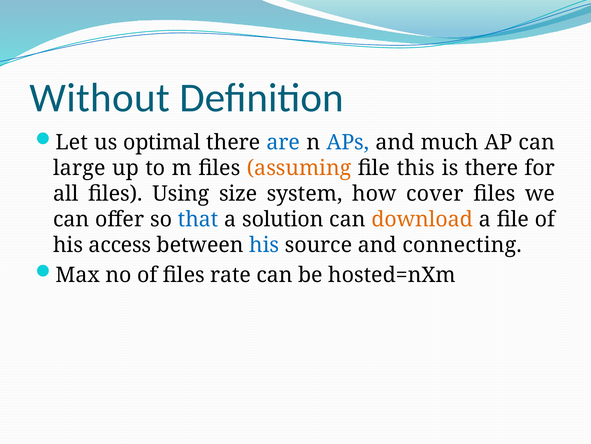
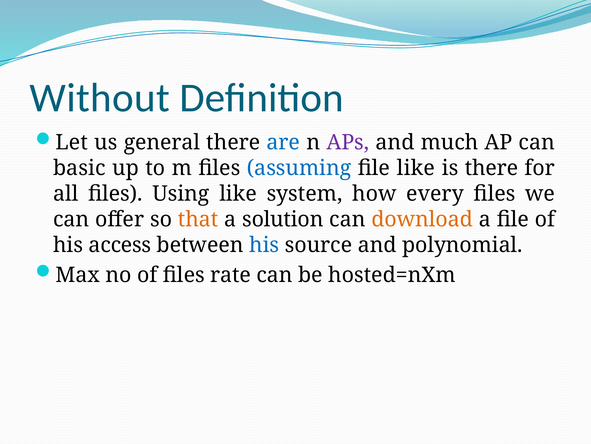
optimal: optimal -> general
APs colour: blue -> purple
large: large -> basic
assuming colour: orange -> blue
file this: this -> like
Using size: size -> like
cover: cover -> every
that colour: blue -> orange
connecting: connecting -> polynomial
